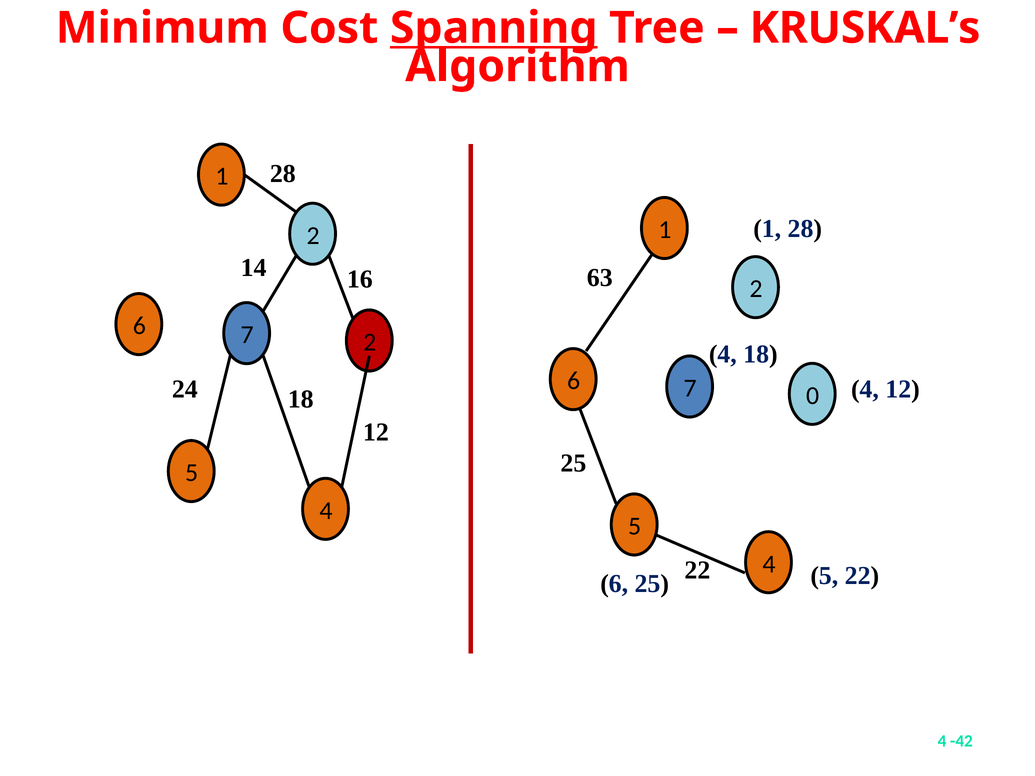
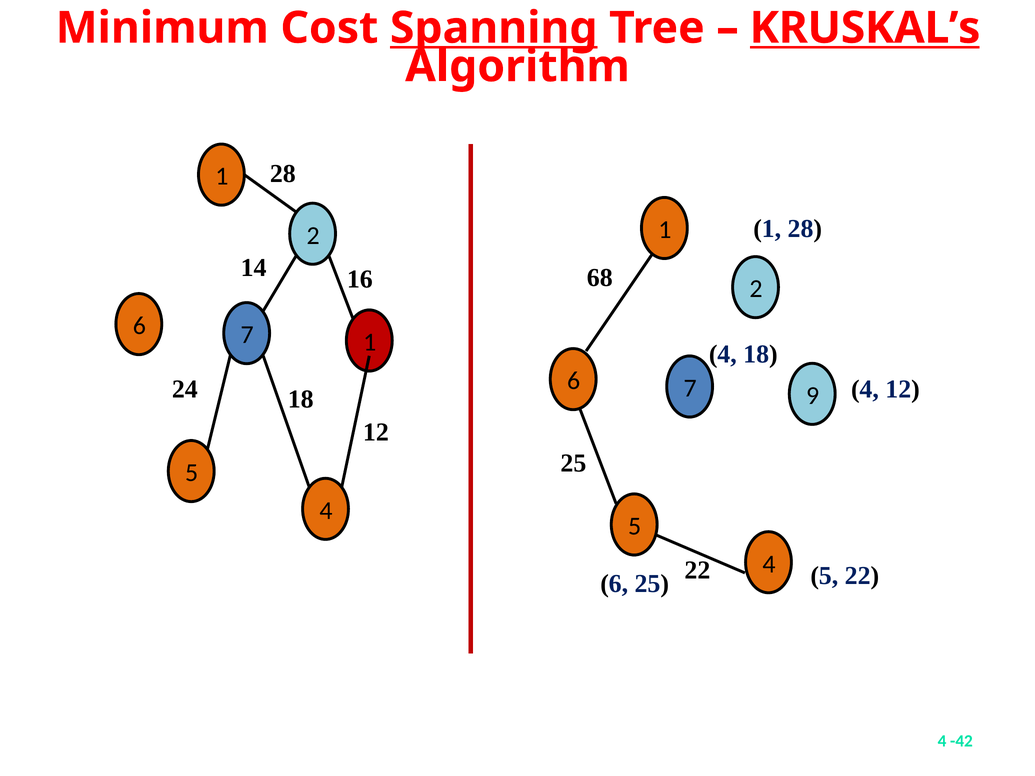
KRUSKAL’s underline: none -> present
63: 63 -> 68
7 2: 2 -> 1
0: 0 -> 9
